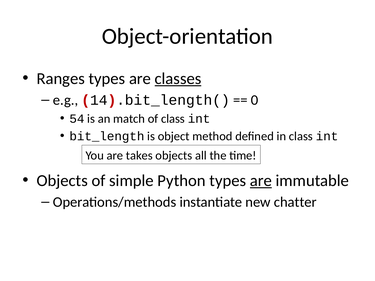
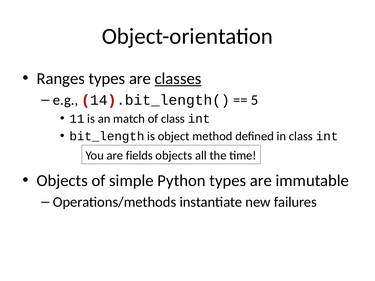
0: 0 -> 5
54: 54 -> 11
takes: takes -> fields
are at (261, 181) underline: present -> none
chatter: chatter -> failures
